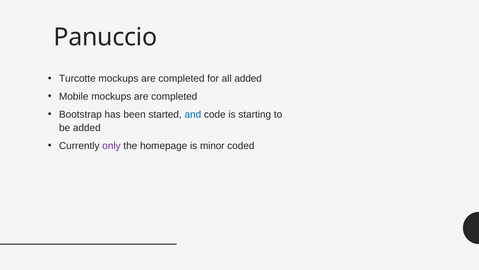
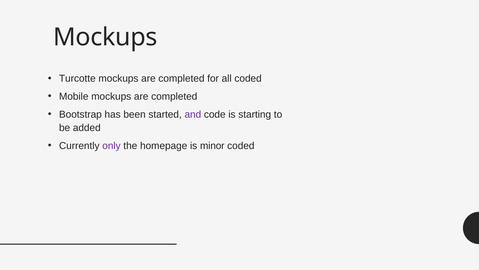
Panuccio at (105, 37): Panuccio -> Mockups
all added: added -> coded
and colour: blue -> purple
